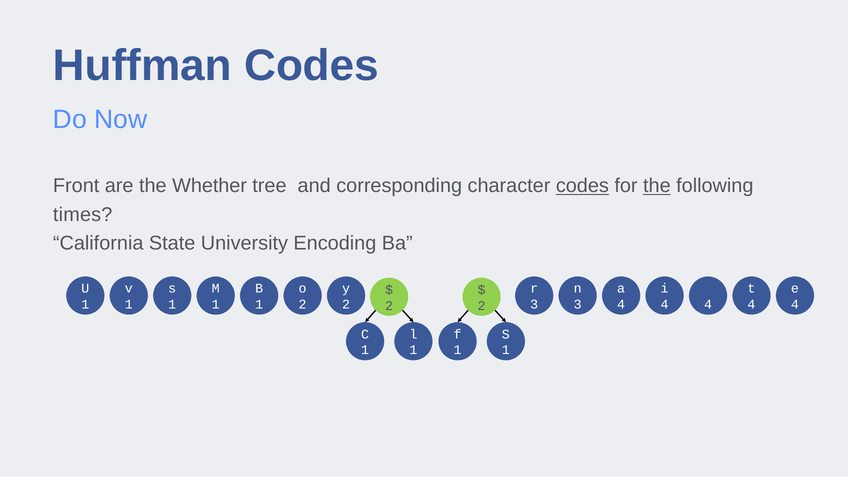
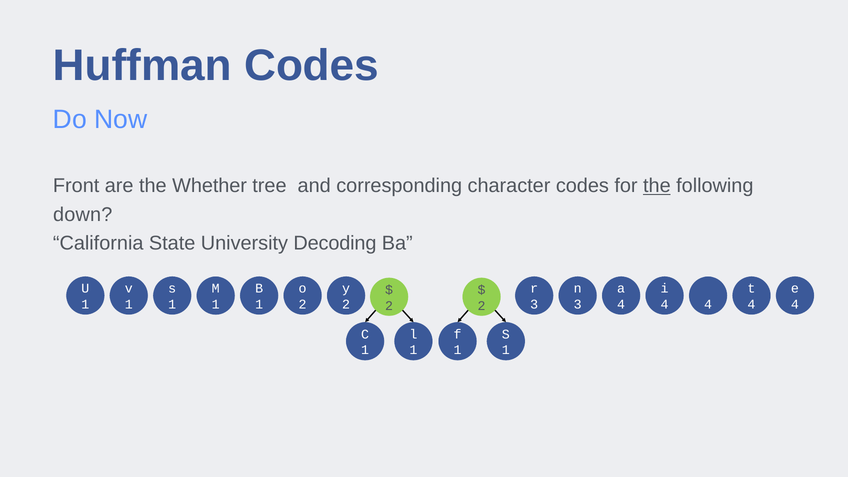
codes at (582, 186) underline: present -> none
times: times -> down
Encoding: Encoding -> Decoding
